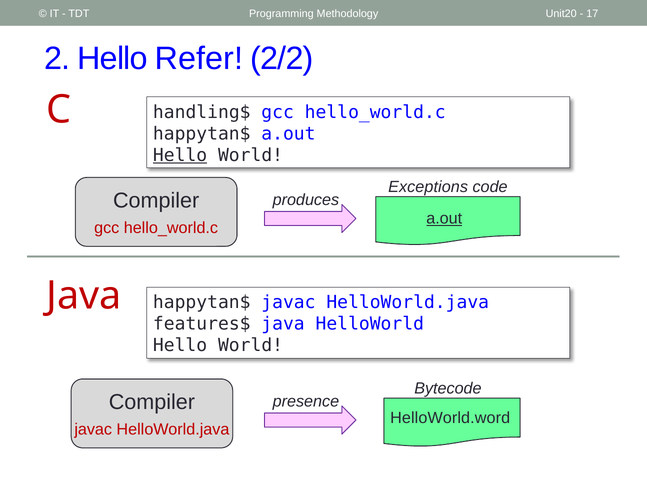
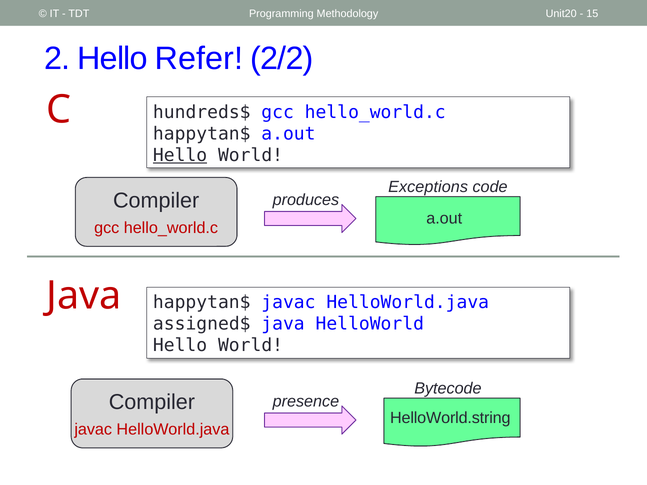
17: 17 -> 15
handling$: handling$ -> hundreds$
a.out at (444, 219) underline: present -> none
features$: features$ -> assigned$
HelloWorld.word: HelloWorld.word -> HelloWorld.string
